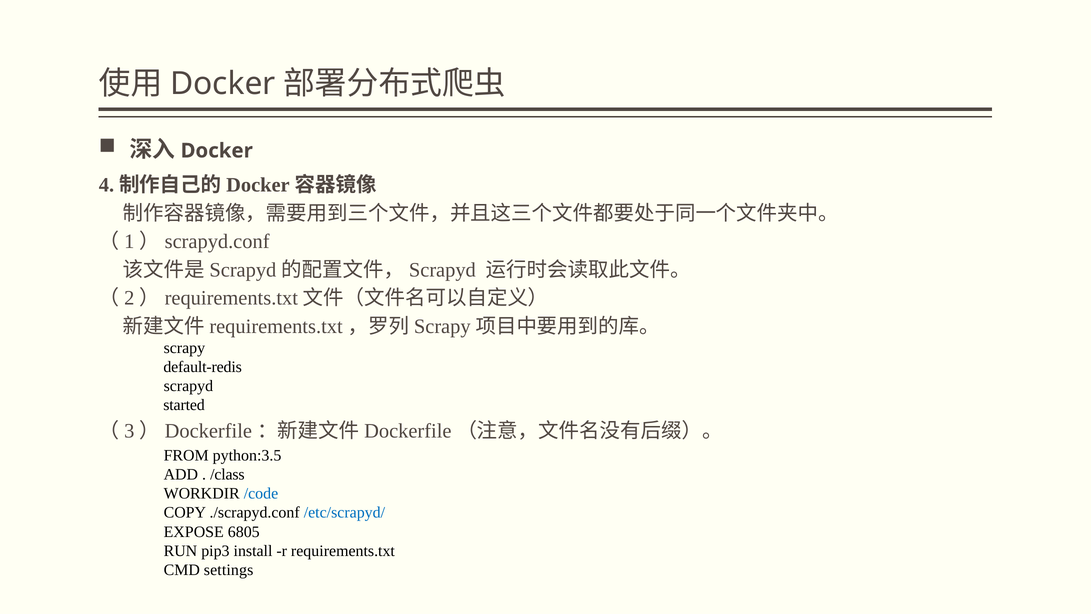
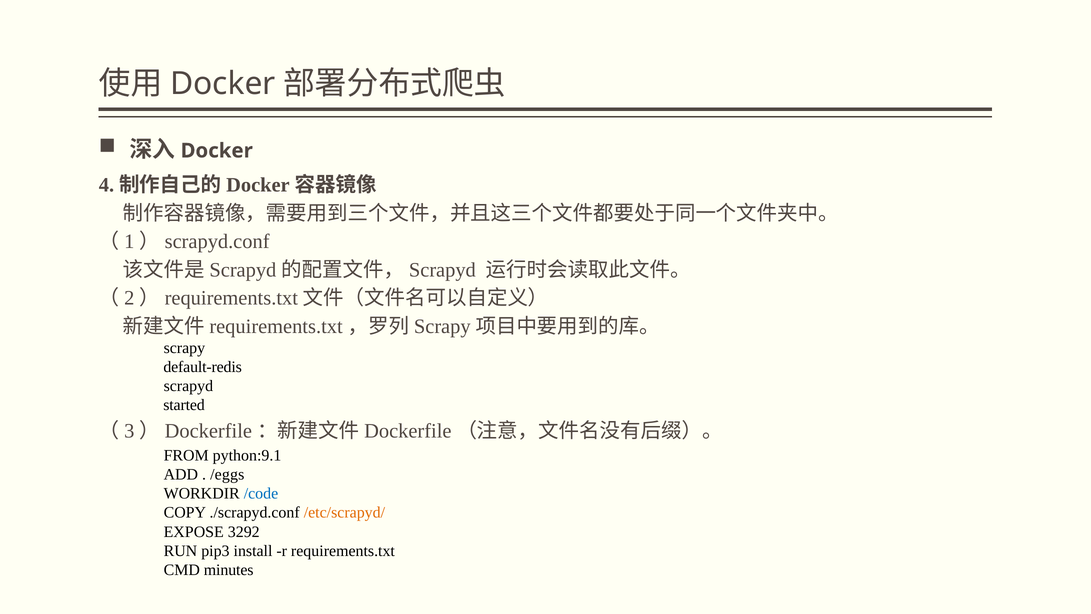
python:3.5: python:3.5 -> python:9.1
/class: /class -> /eggs
/etc/scrapyd/ colour: blue -> orange
6805: 6805 -> 3292
settings: settings -> minutes
